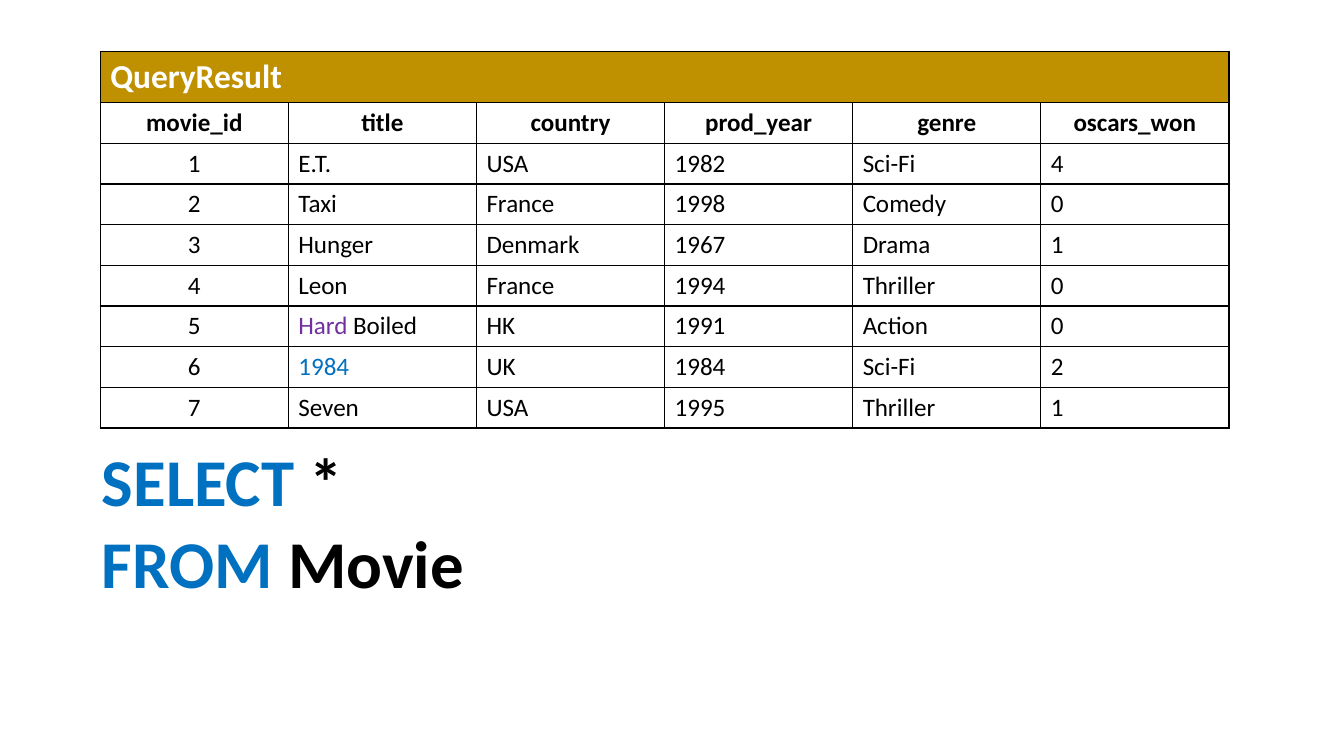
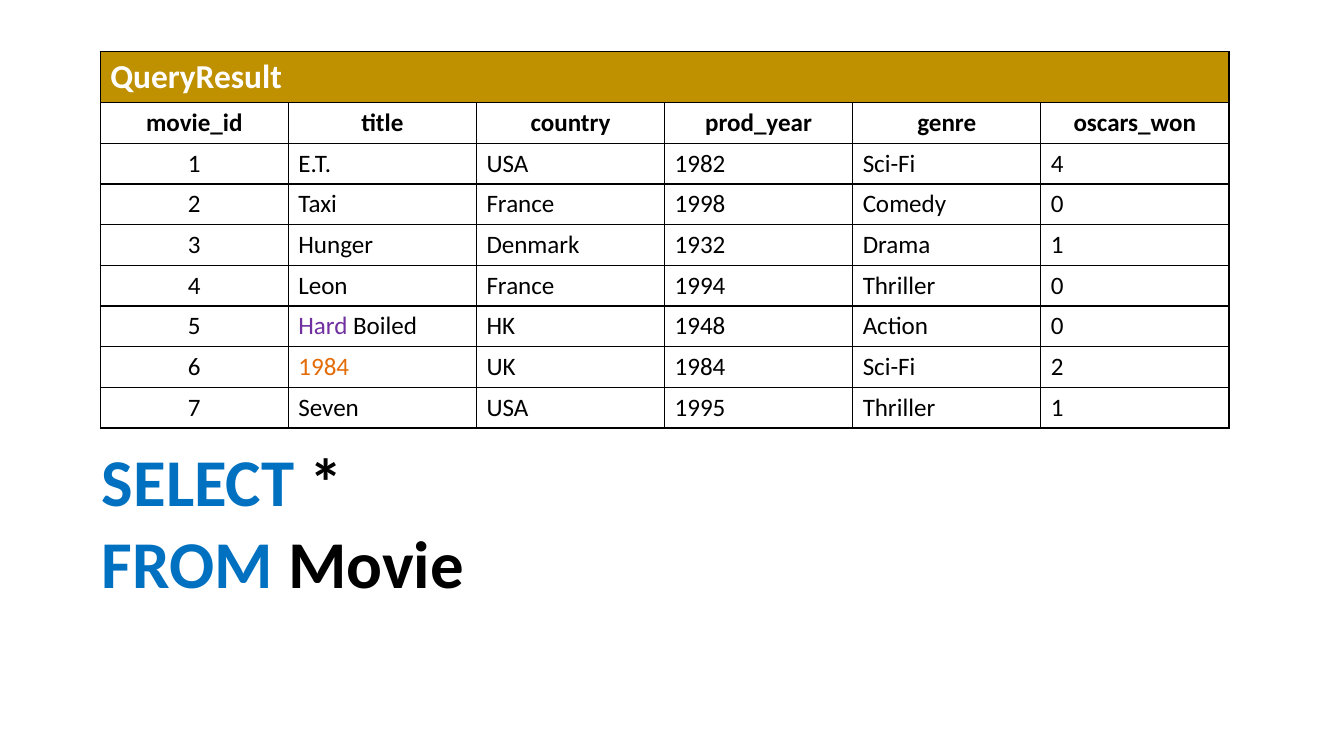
1967: 1967 -> 1932
1991: 1991 -> 1948
1984 at (324, 367) colour: blue -> orange
